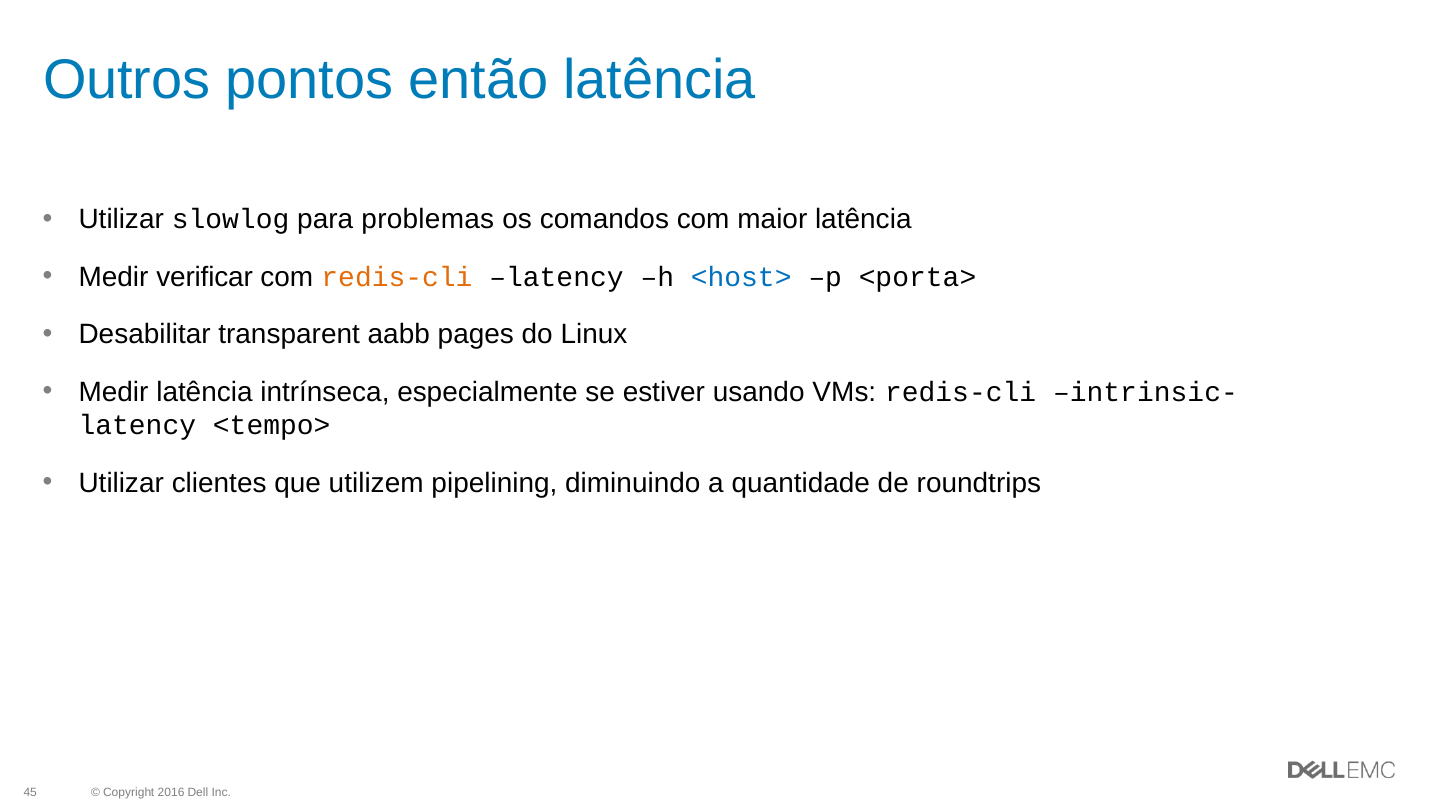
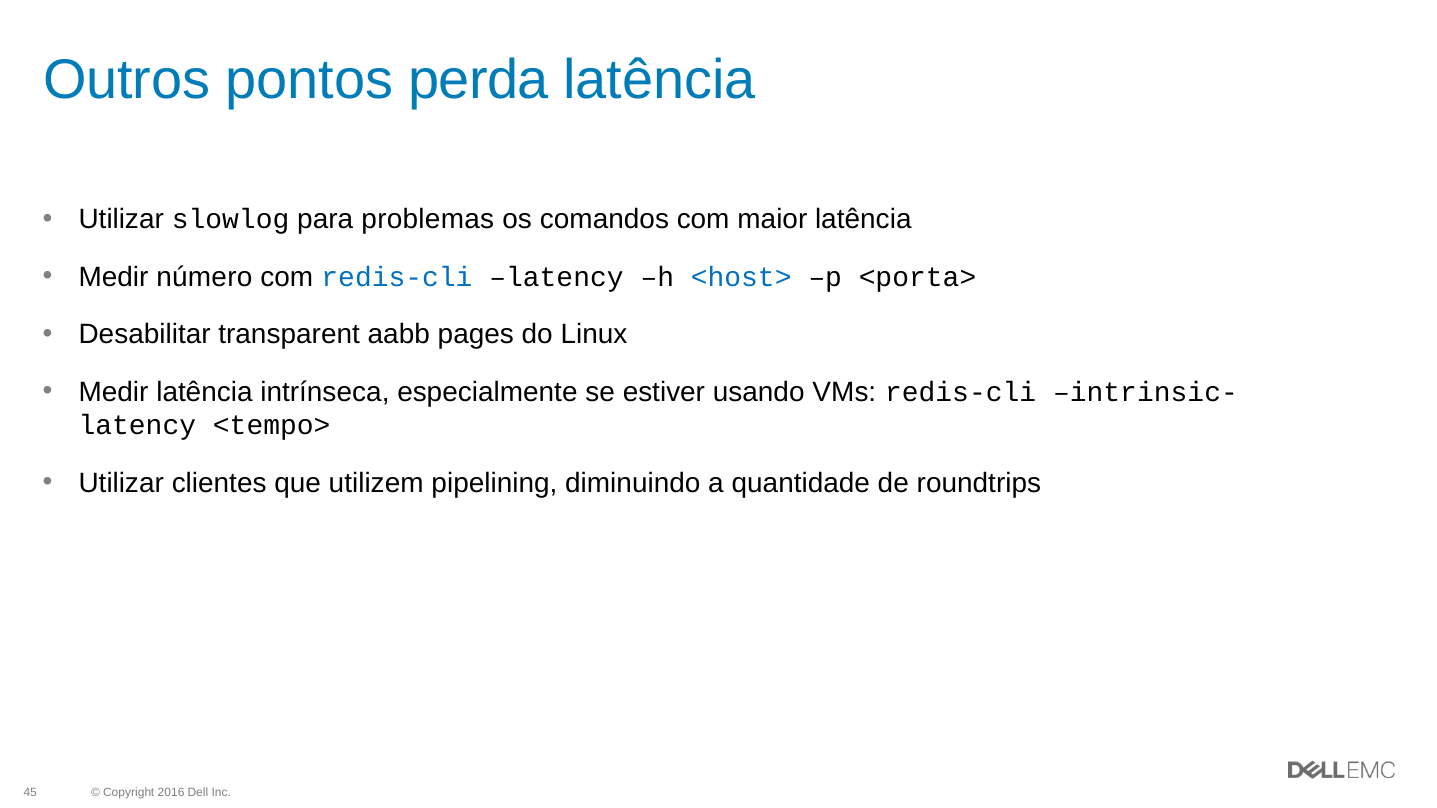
então: então -> perda
verificar: verificar -> número
redis-cli at (397, 277) colour: orange -> blue
